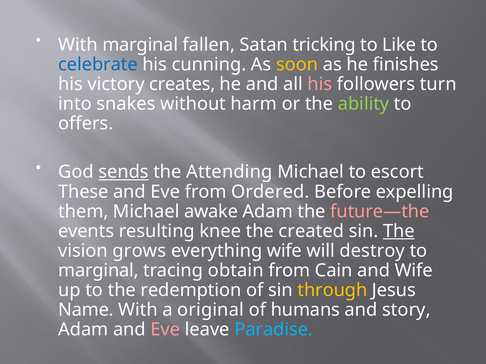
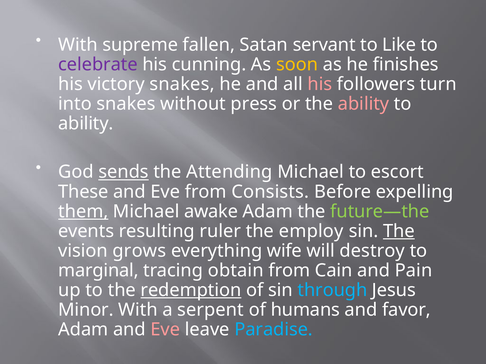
With marginal: marginal -> supreme
tricking: tricking -> servant
celebrate colour: blue -> purple
victory creates: creates -> snakes
harm: harm -> press
ability at (364, 104) colour: light green -> pink
offers at (86, 124): offers -> ability
Ordered: Ordered -> Consists
them underline: none -> present
future—the colour: pink -> light green
knee: knee -> ruler
created: created -> employ
and Wife: Wife -> Pain
redemption underline: none -> present
through colour: yellow -> light blue
Name: Name -> Minor
original: original -> serpent
story: story -> favor
